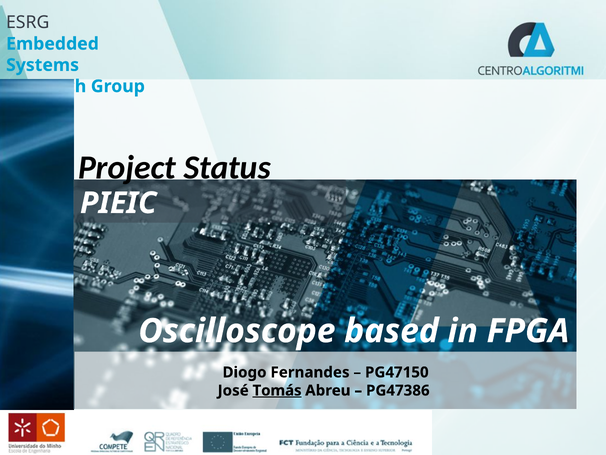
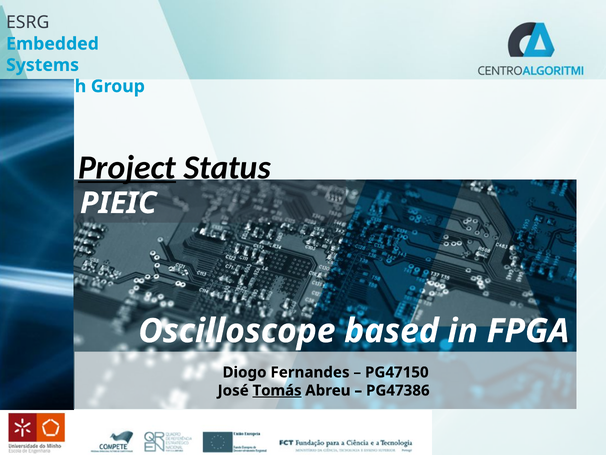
Project underline: none -> present
